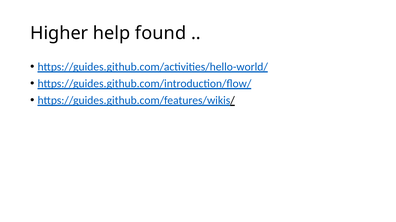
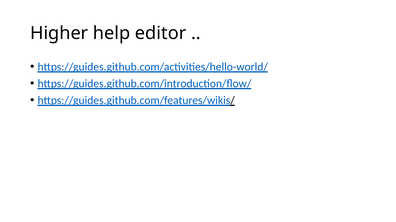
found: found -> editor
